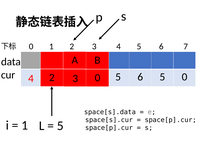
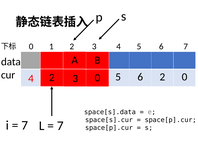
6 5: 5 -> 2
1 at (25, 126): 1 -> 7
5 at (60, 126): 5 -> 7
